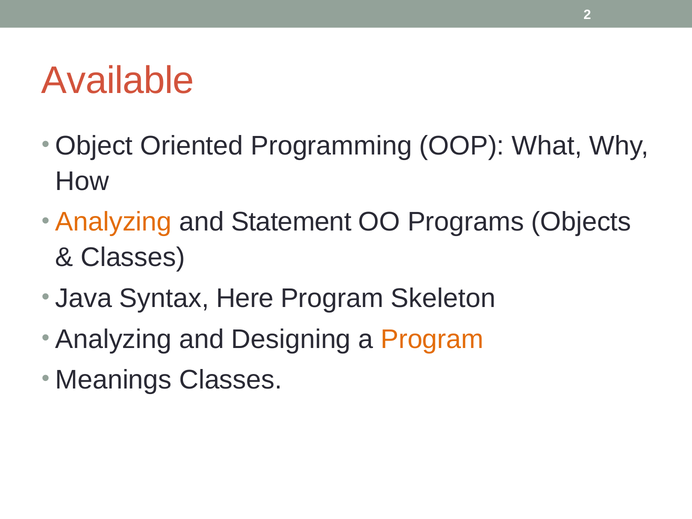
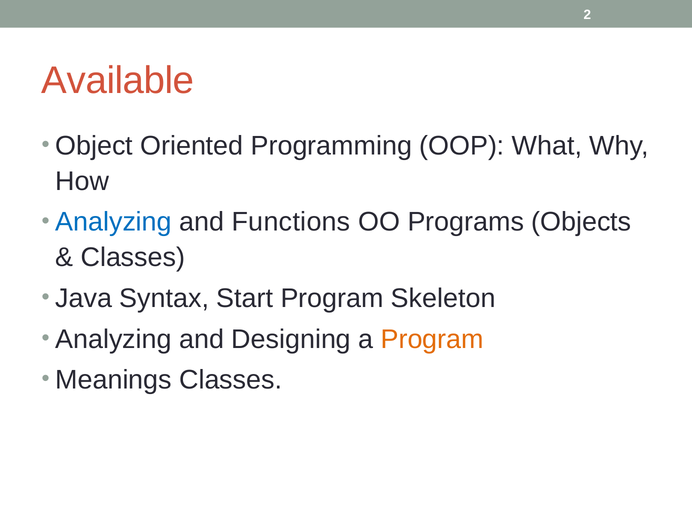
Analyzing at (114, 222) colour: orange -> blue
Statement: Statement -> Functions
Here: Here -> Start
